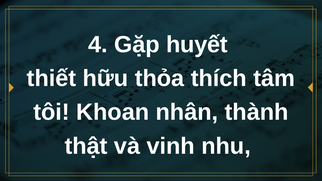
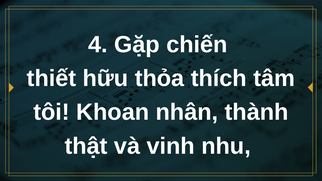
huyết: huyết -> chiến
